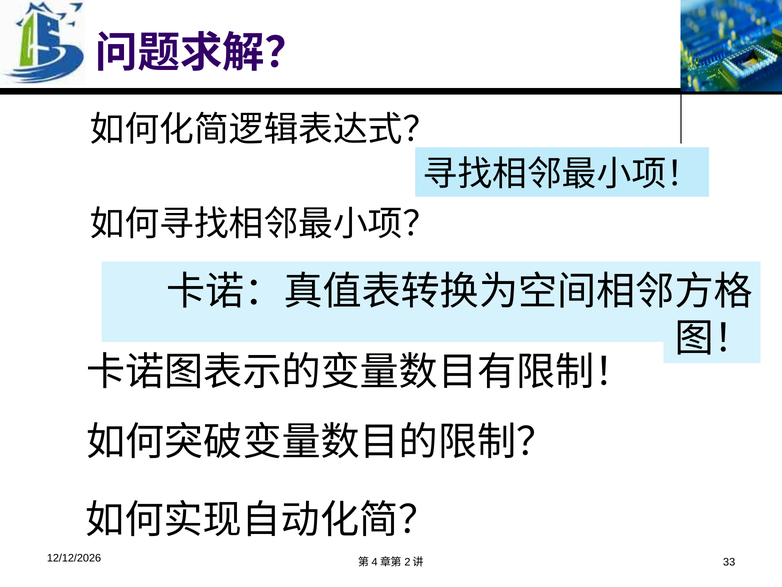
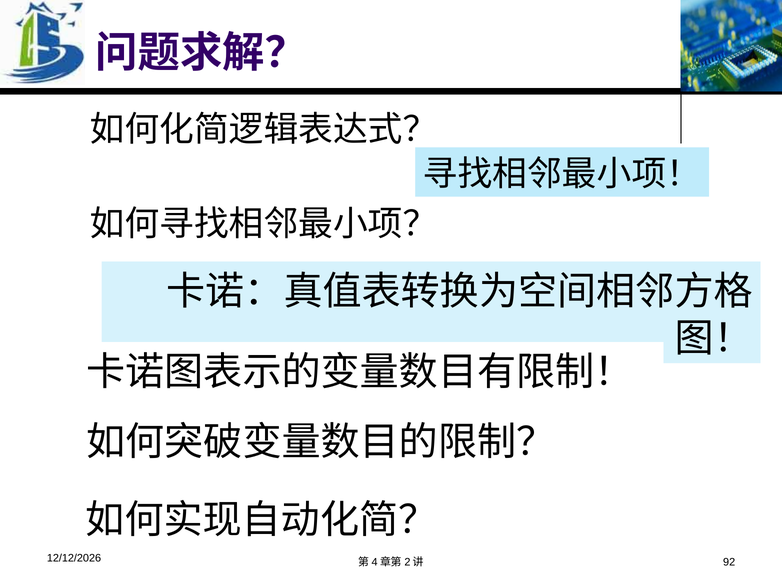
33: 33 -> 92
